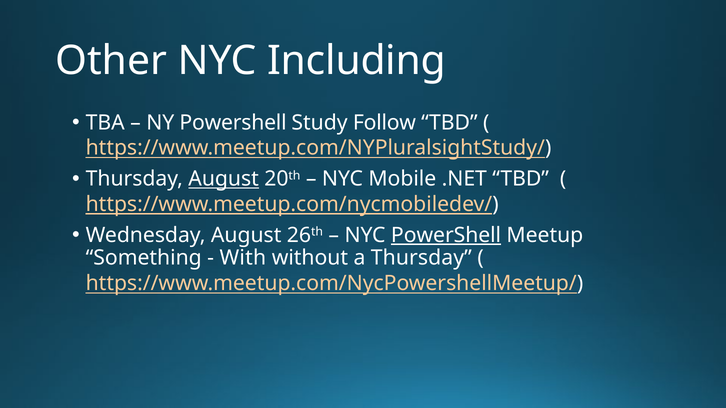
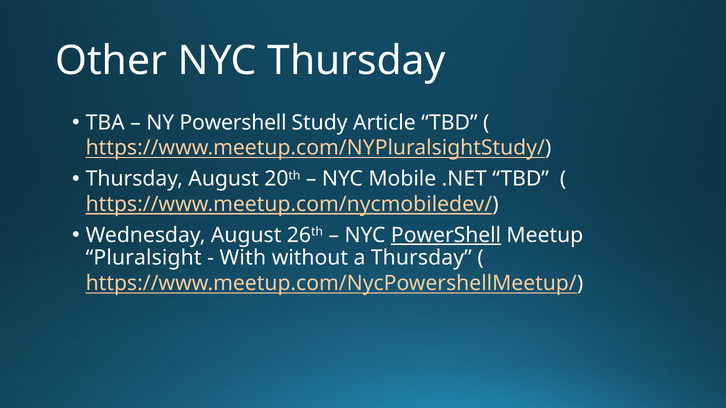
NYC Including: Including -> Thursday
Follow: Follow -> Article
August at (224, 179) underline: present -> none
Something: Something -> Pluralsight
